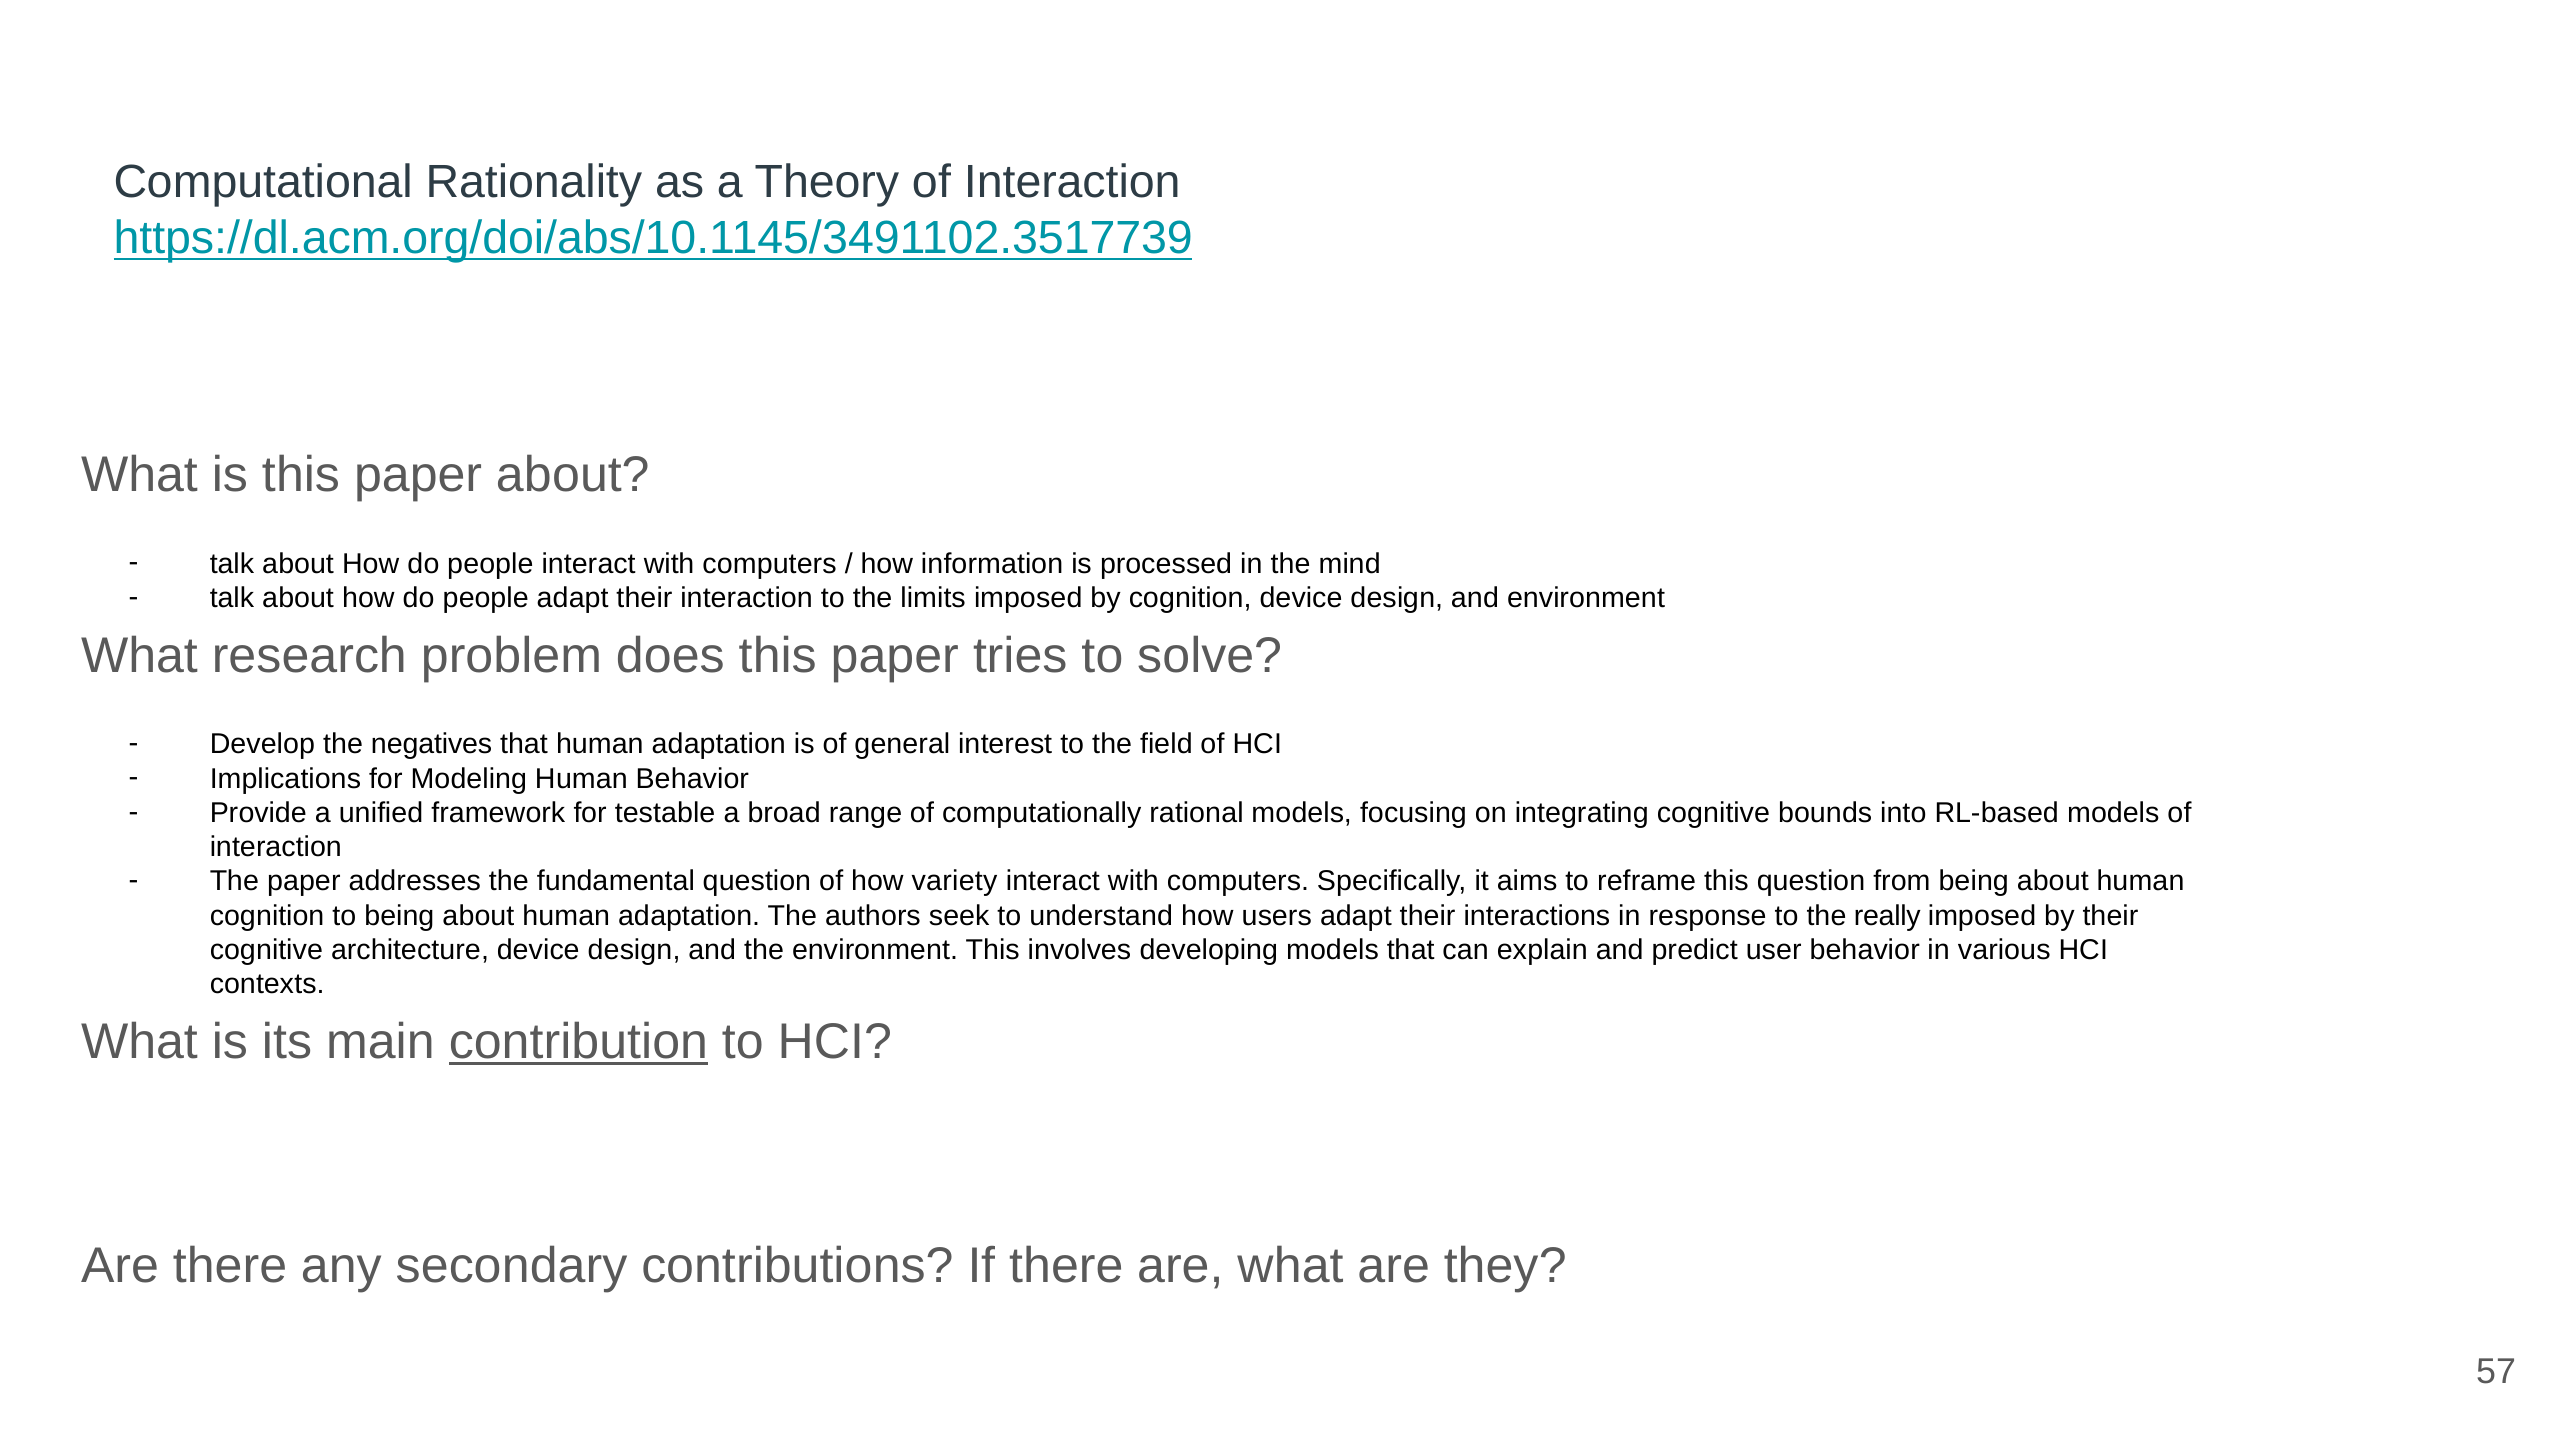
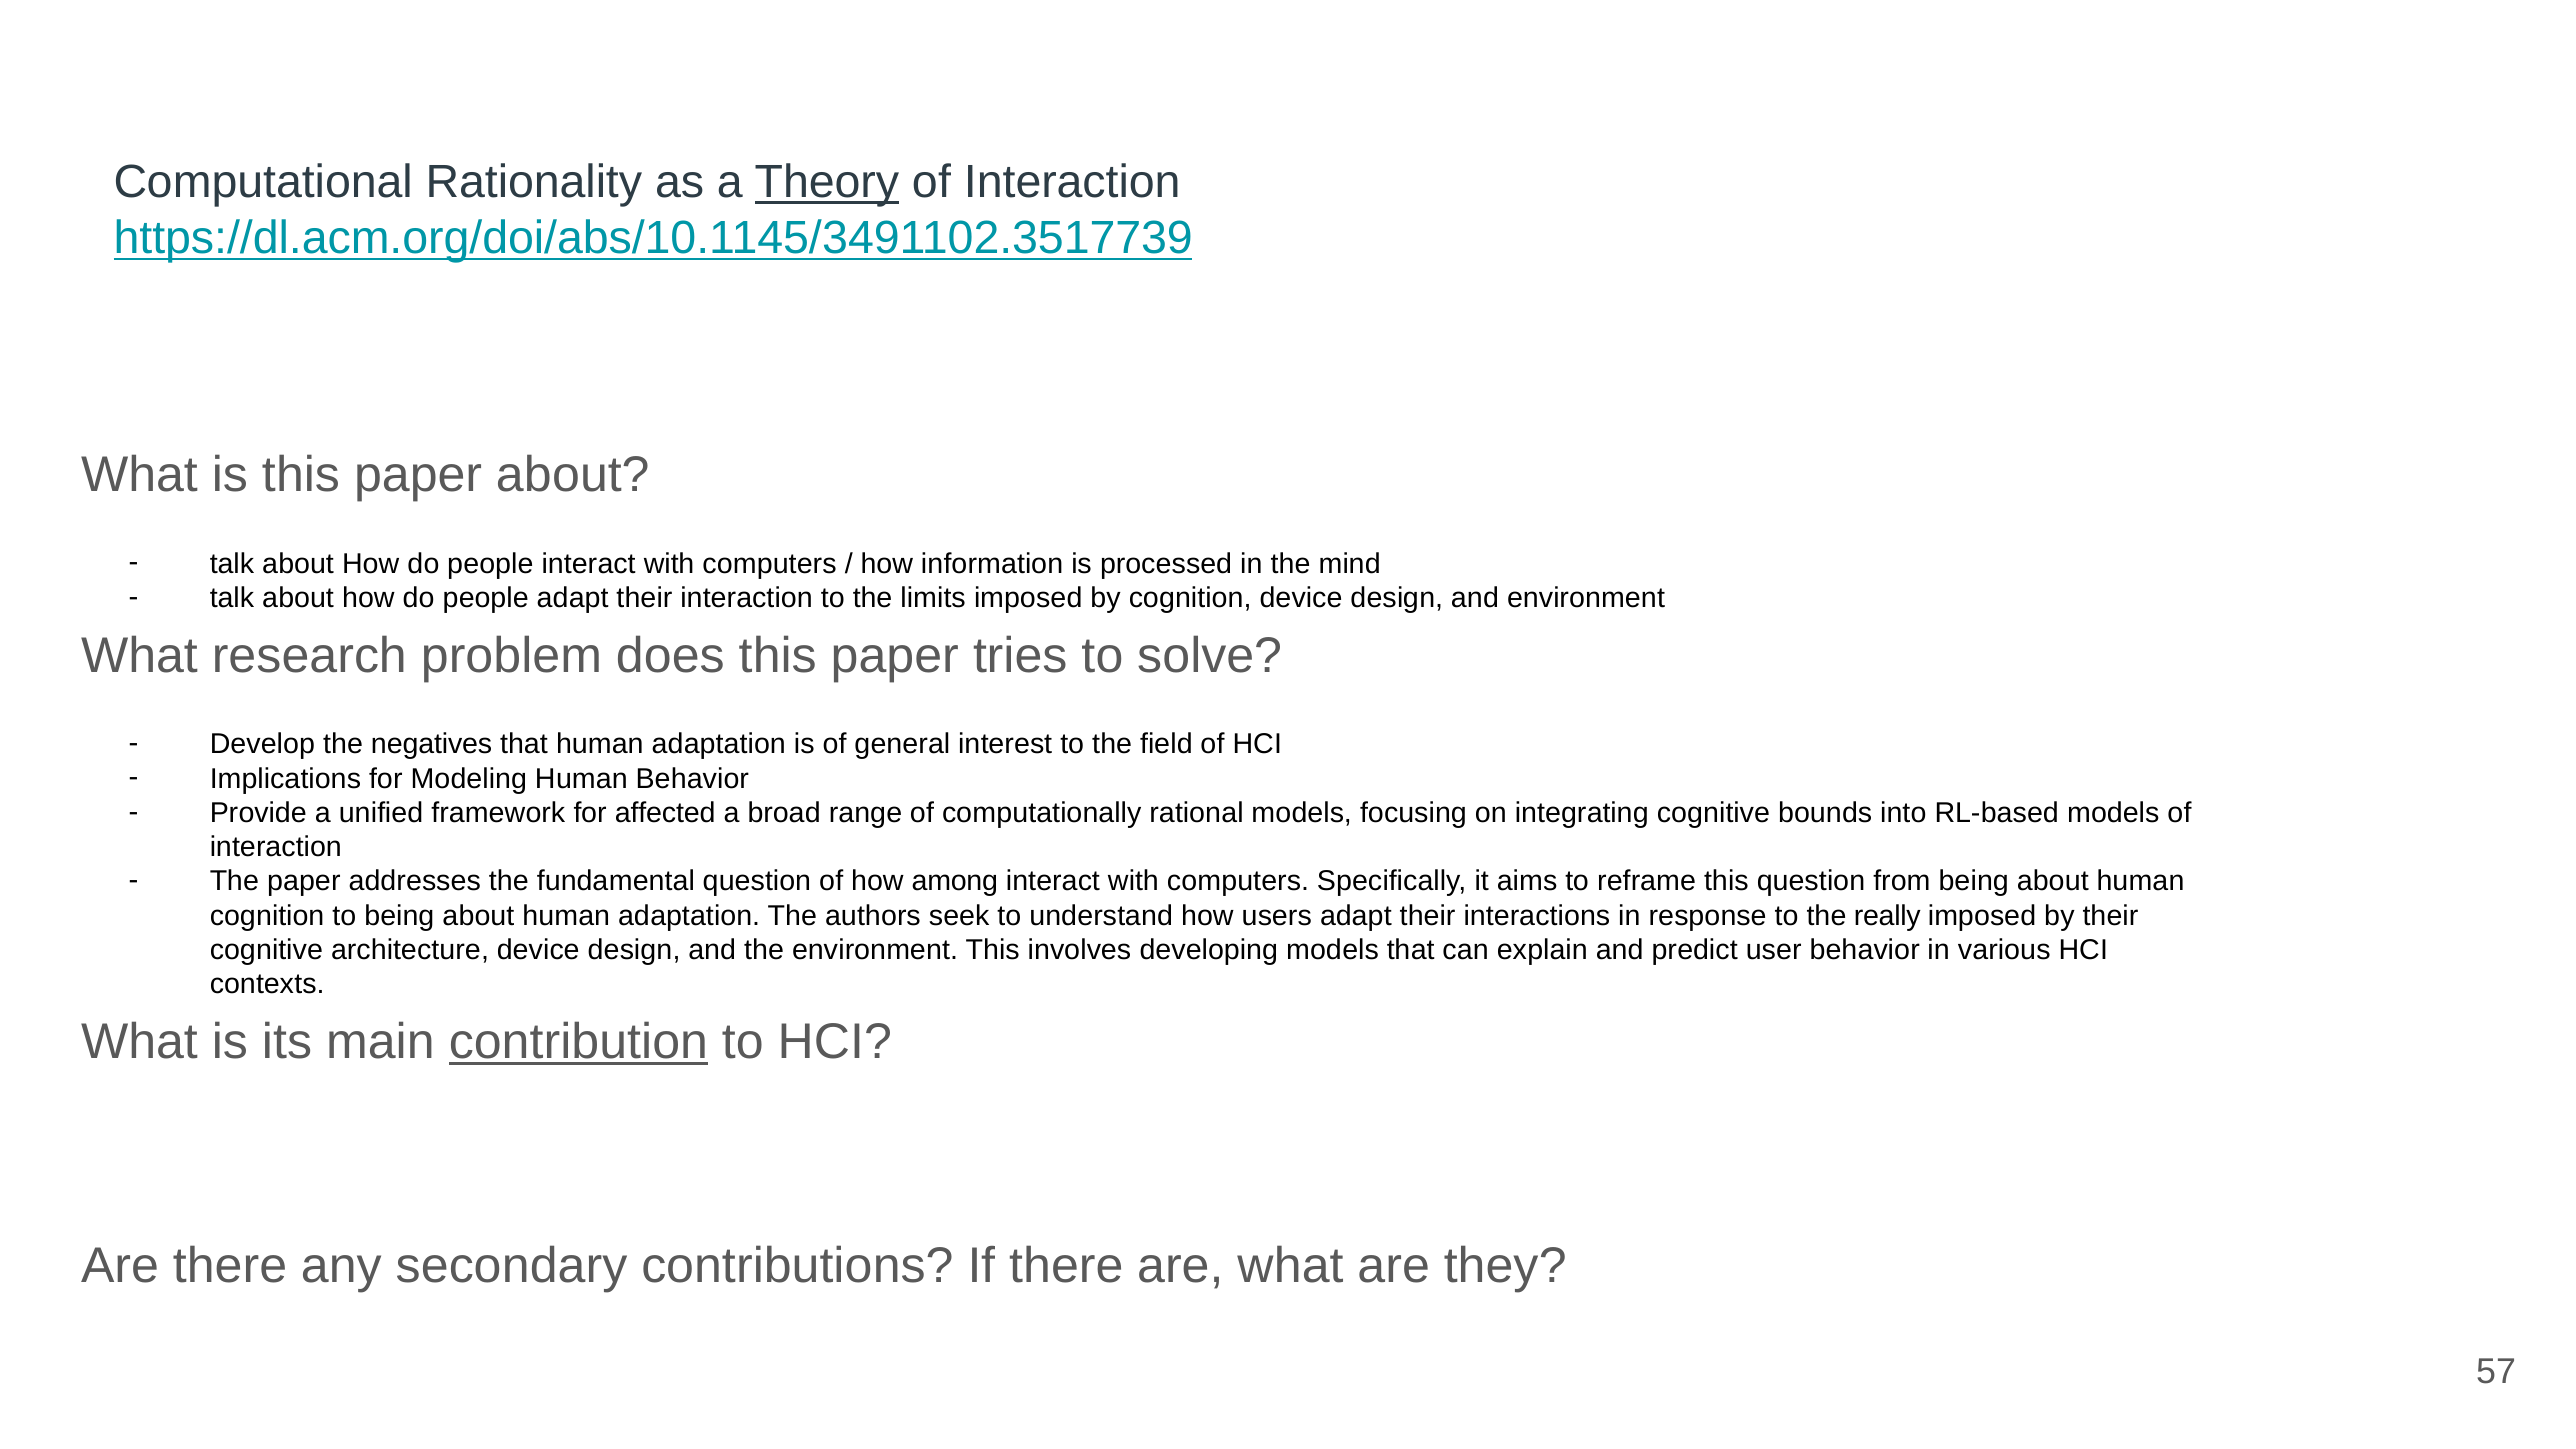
Theory underline: none -> present
testable: testable -> affected
variety: variety -> among
